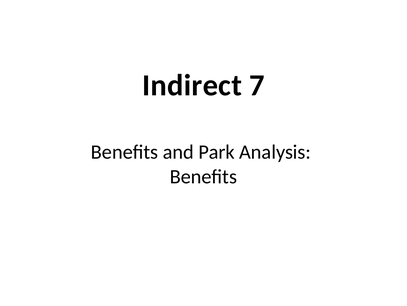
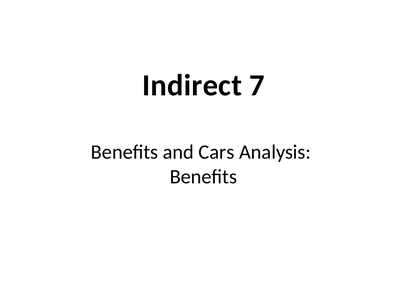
Park: Park -> Cars
